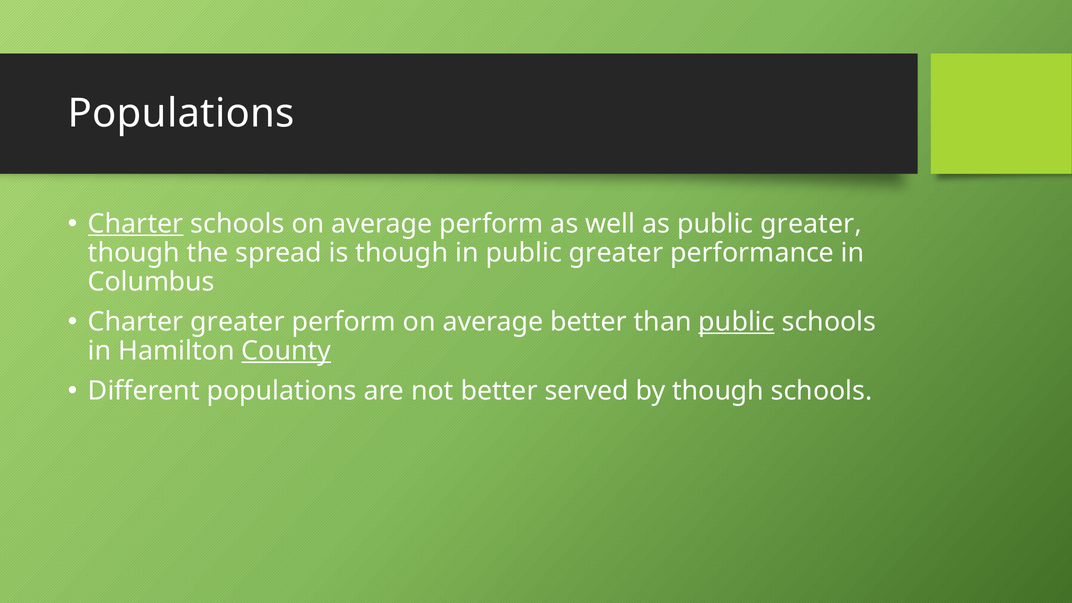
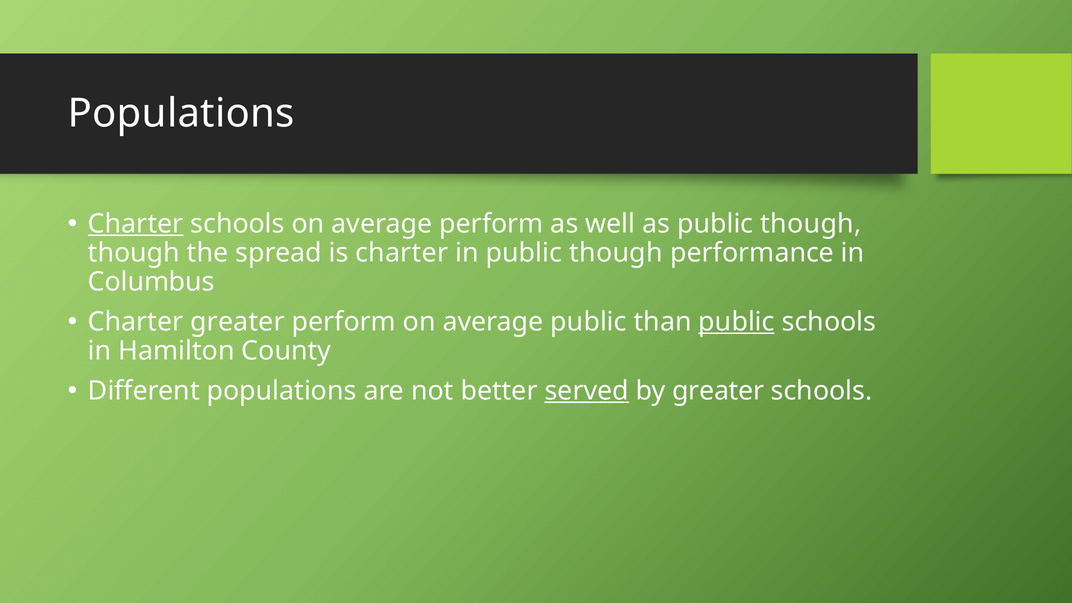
as public greater: greater -> though
is though: though -> charter
in public greater: greater -> though
average better: better -> public
County underline: present -> none
served underline: none -> present
by though: though -> greater
